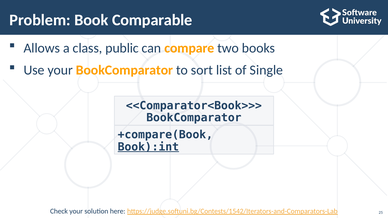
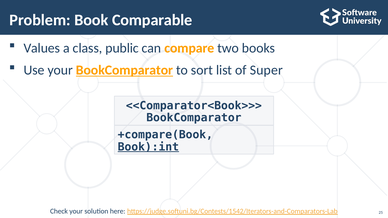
Allows: Allows -> Values
BookComparator at (125, 70) underline: none -> present
Single: Single -> Super
